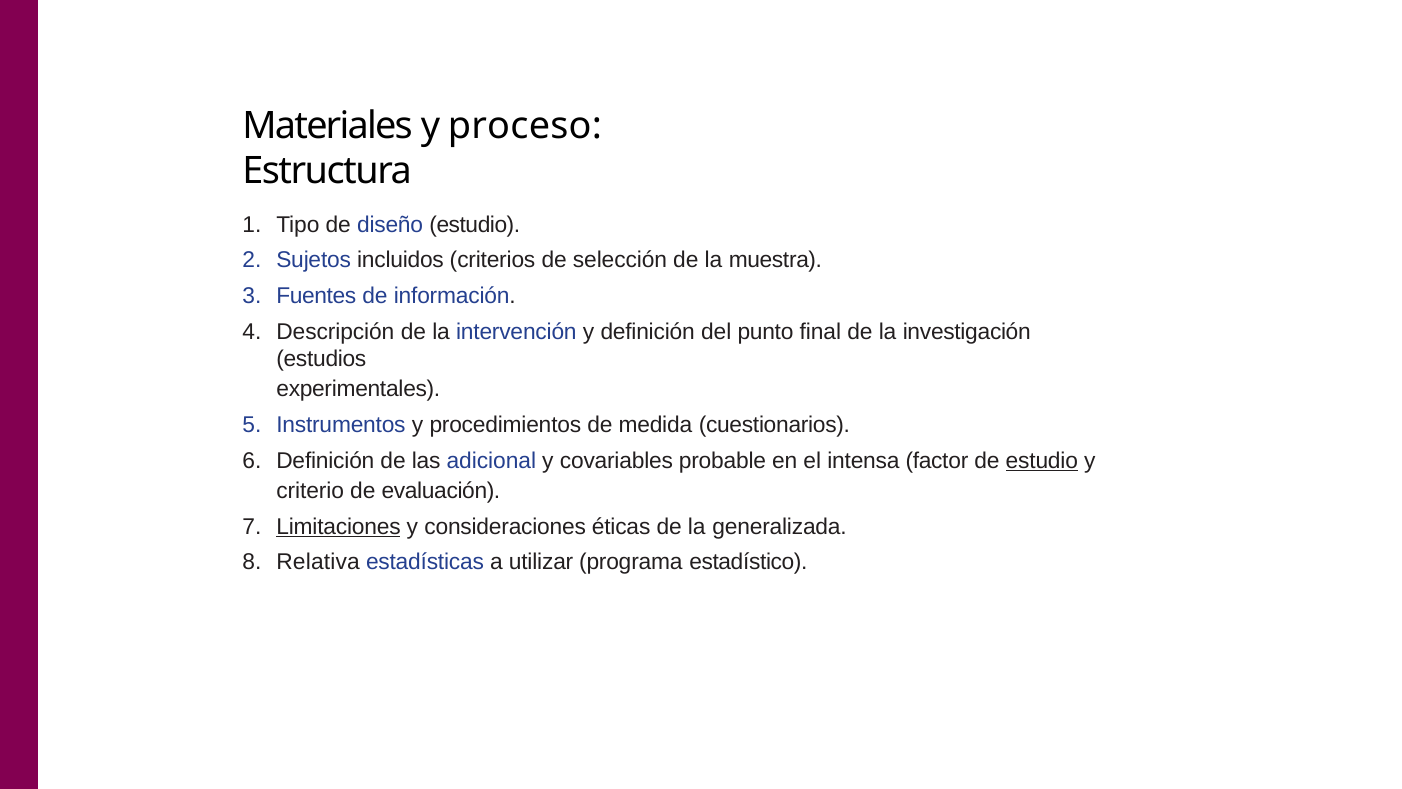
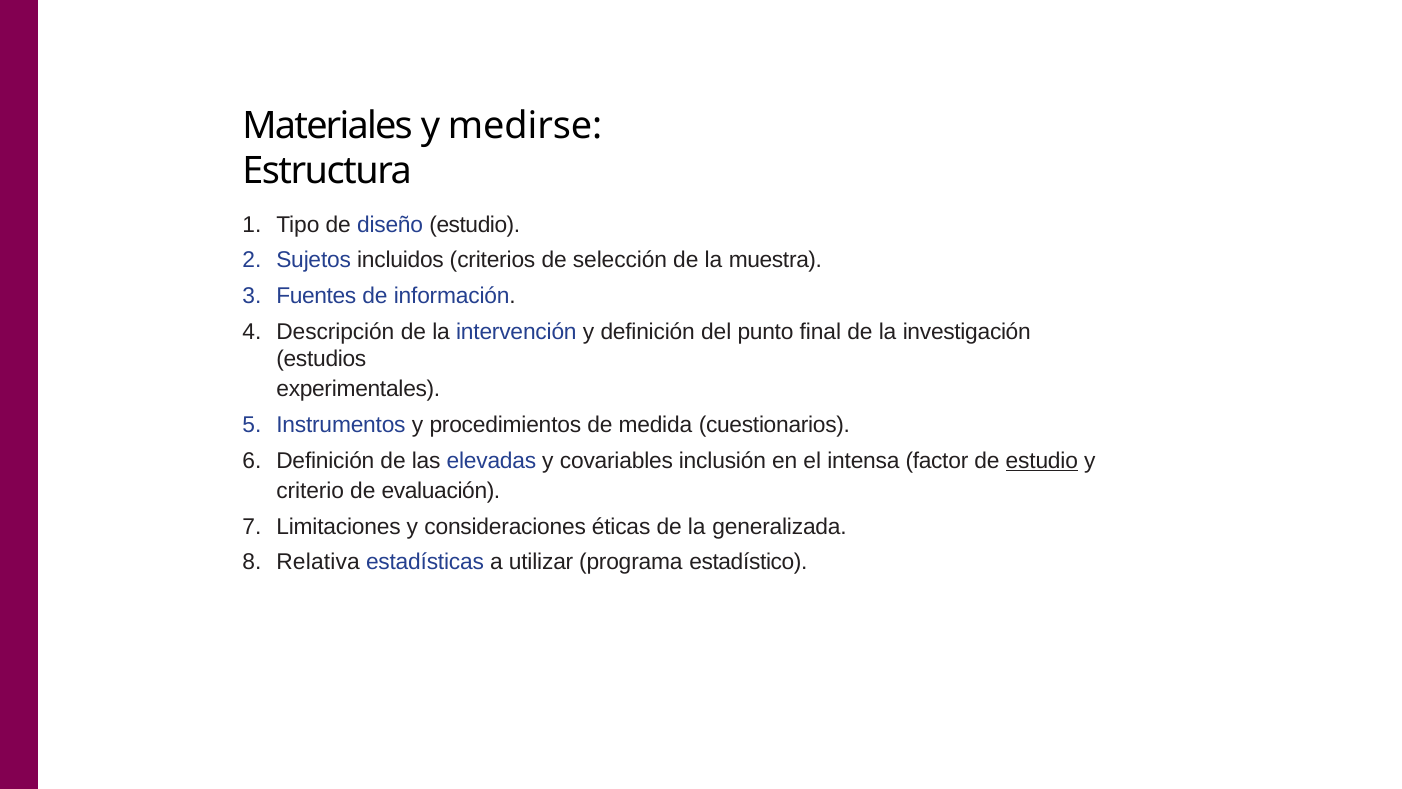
proceso: proceso -> medirse
adicional: adicional -> elevadas
probable: probable -> inclusión
Limitaciones underline: present -> none
